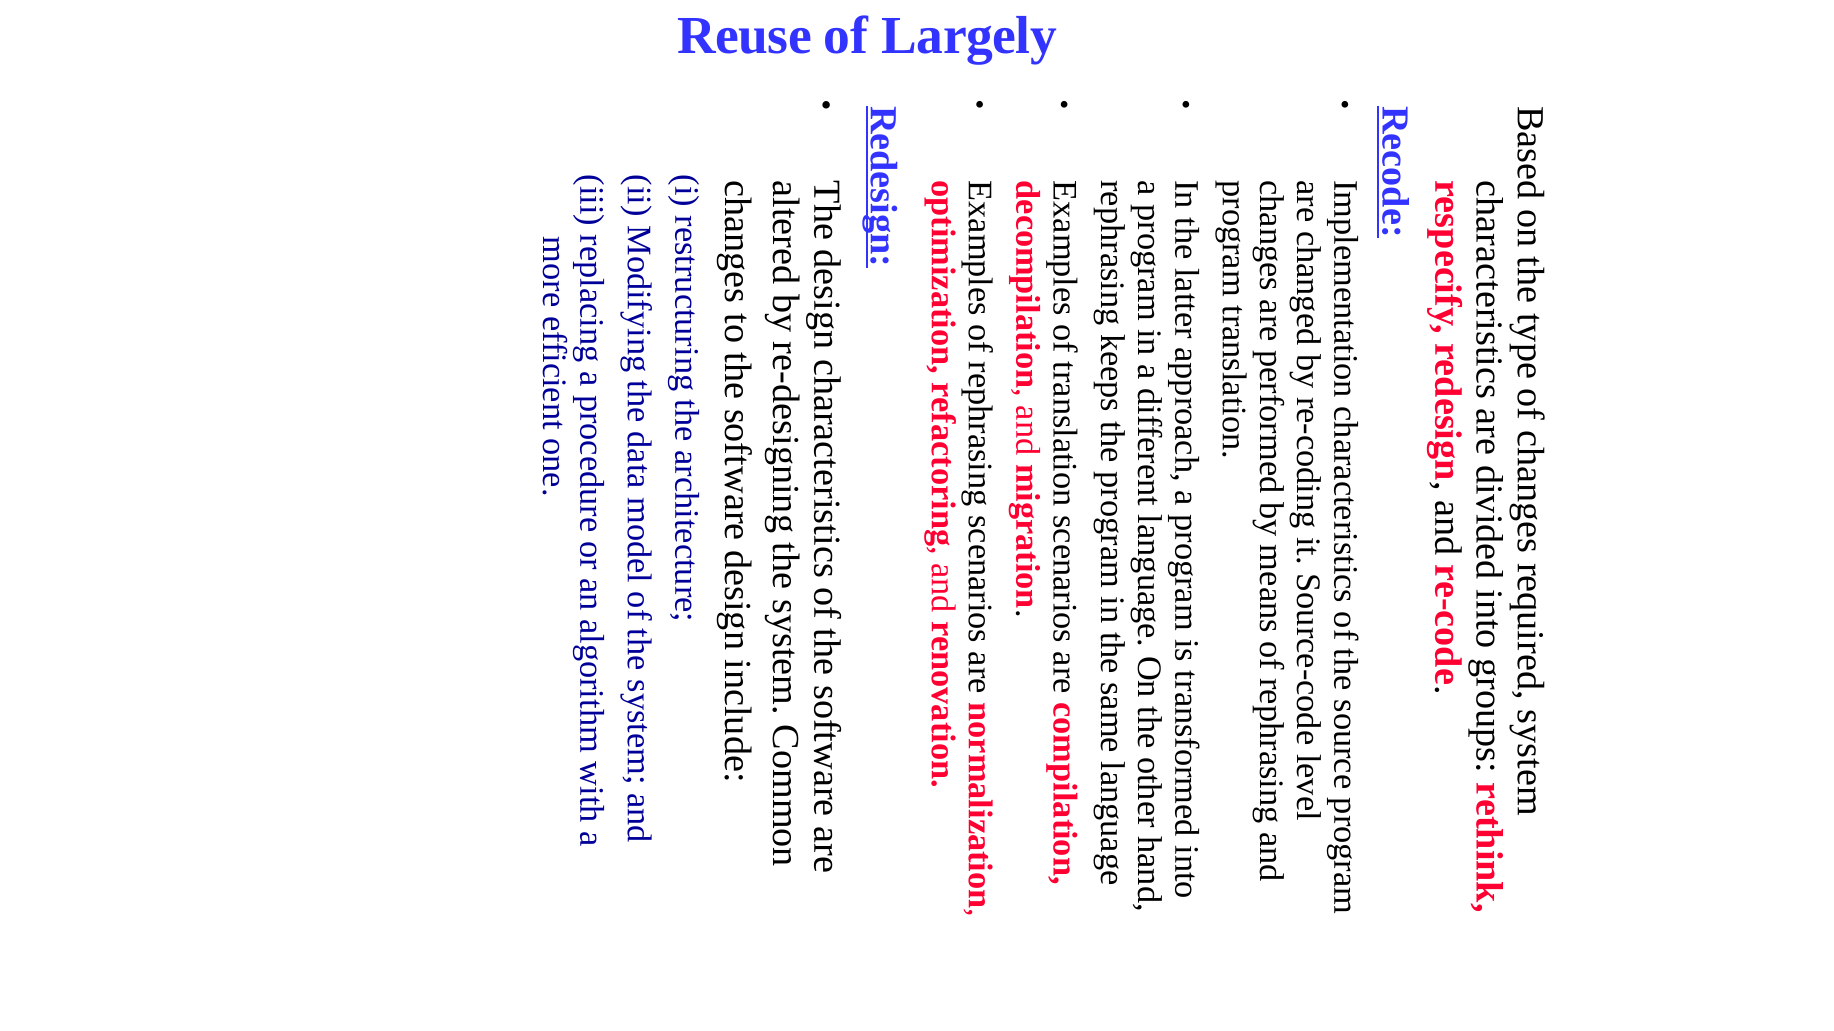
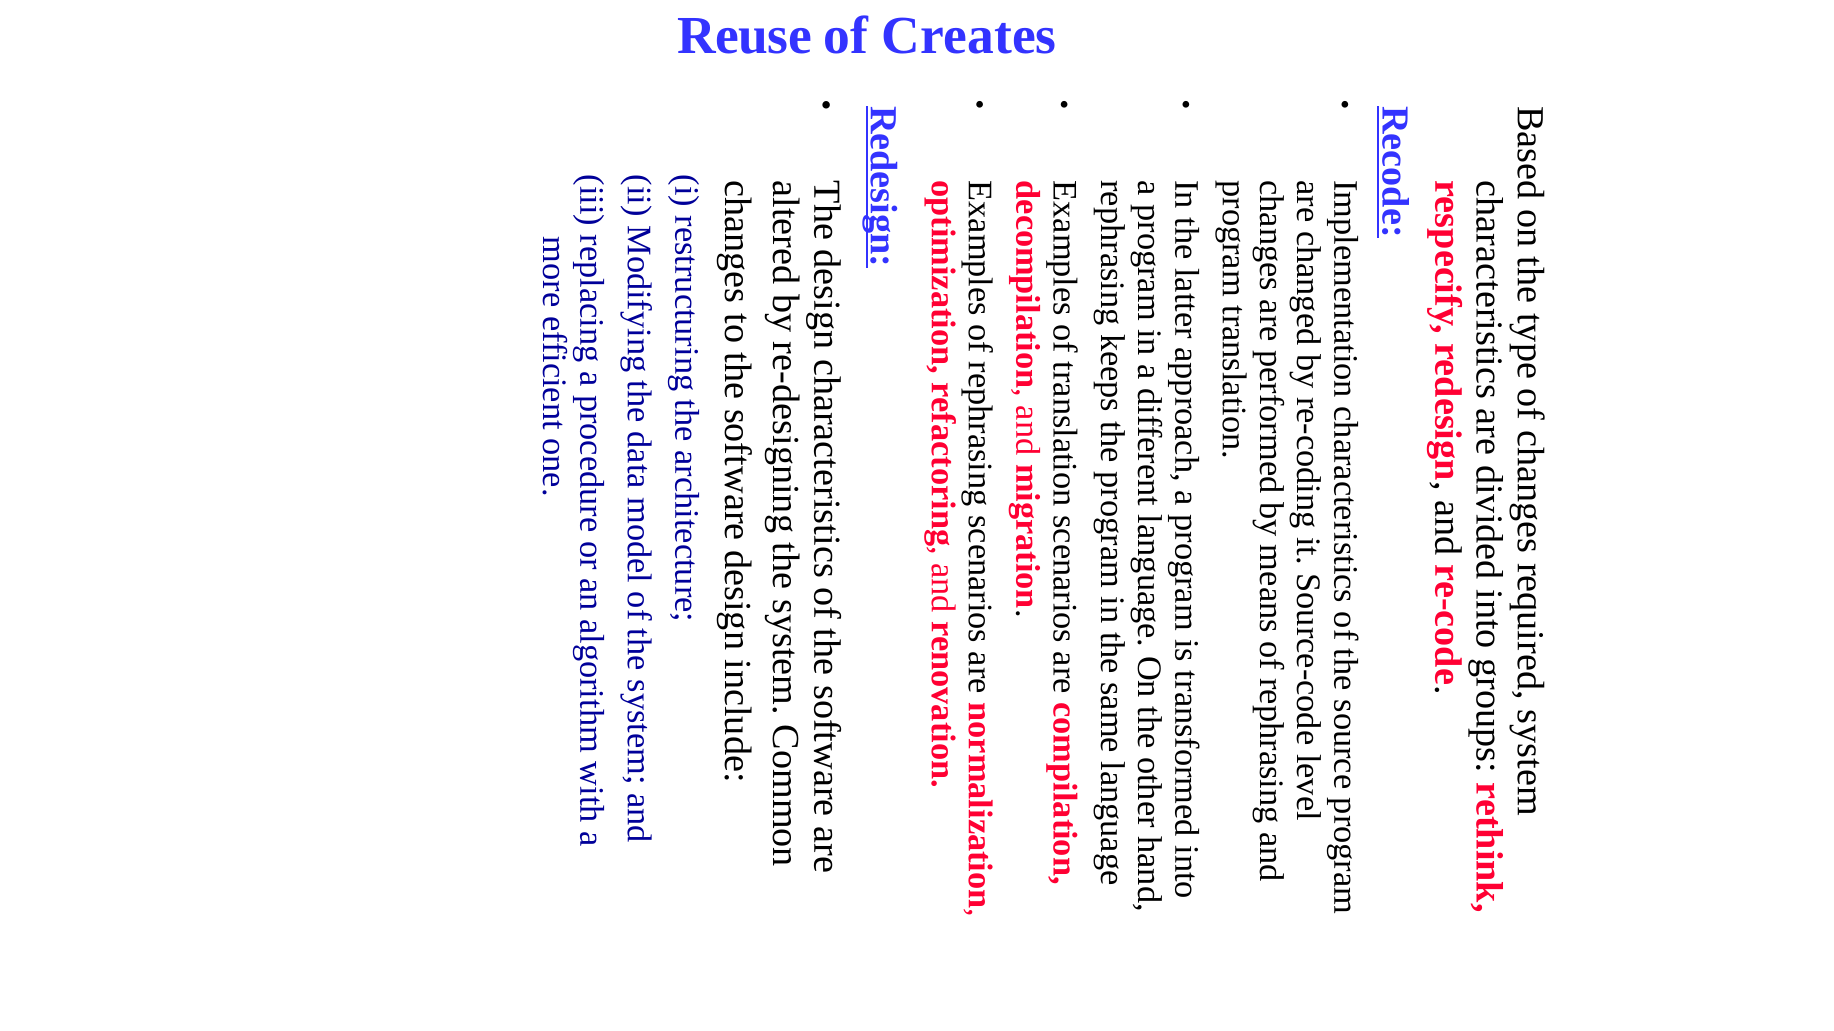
Largely: Largely -> Creates
